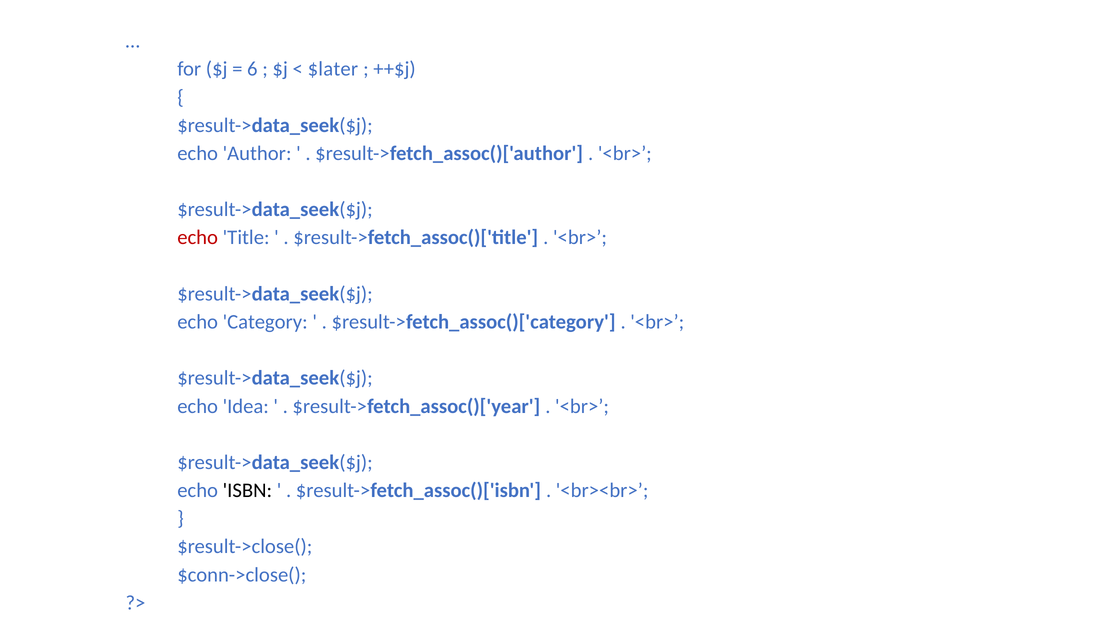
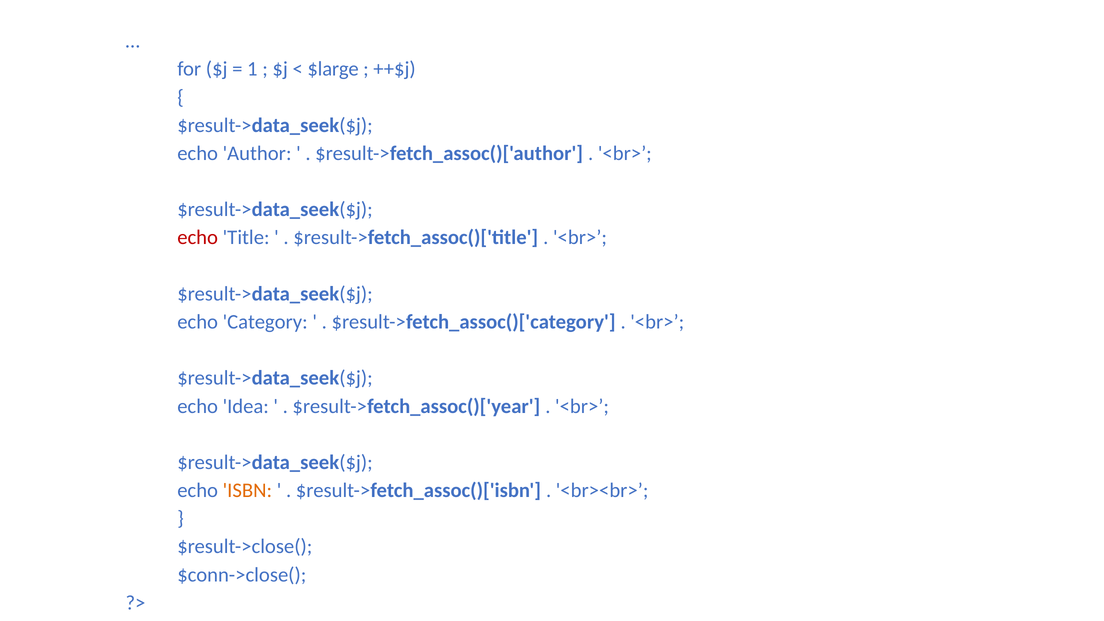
6: 6 -> 1
$later: $later -> $large
ISBN colour: black -> orange
